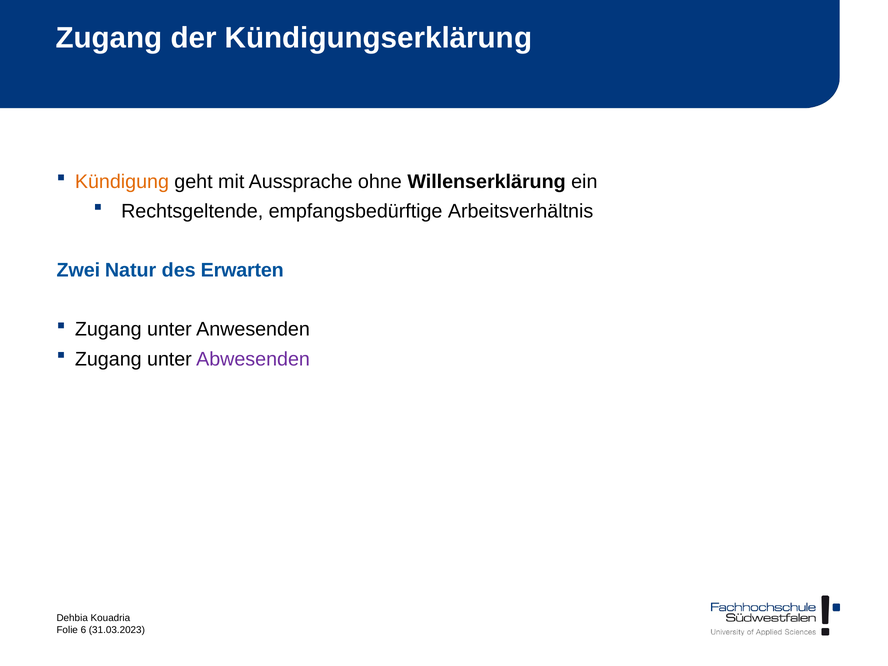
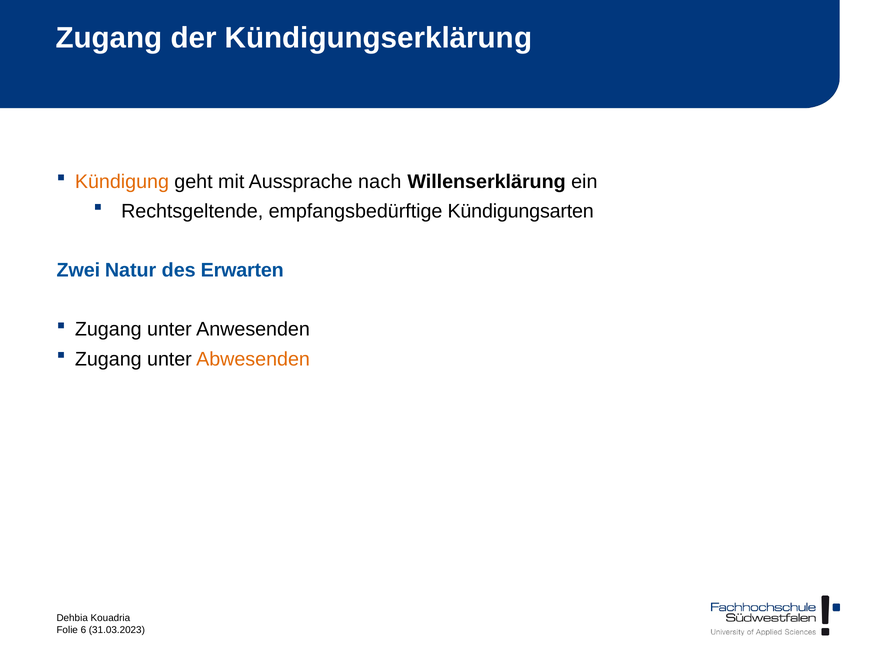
ohne: ohne -> nach
Arbeitsverhältnis: Arbeitsverhältnis -> Kündigungsarten
Abwesenden colour: purple -> orange
